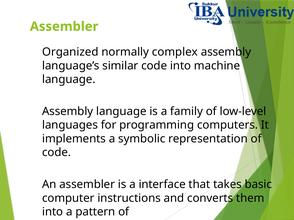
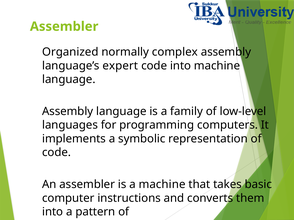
similar: similar -> expert
a interface: interface -> machine
